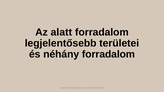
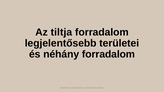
alatt: alatt -> tiltja
